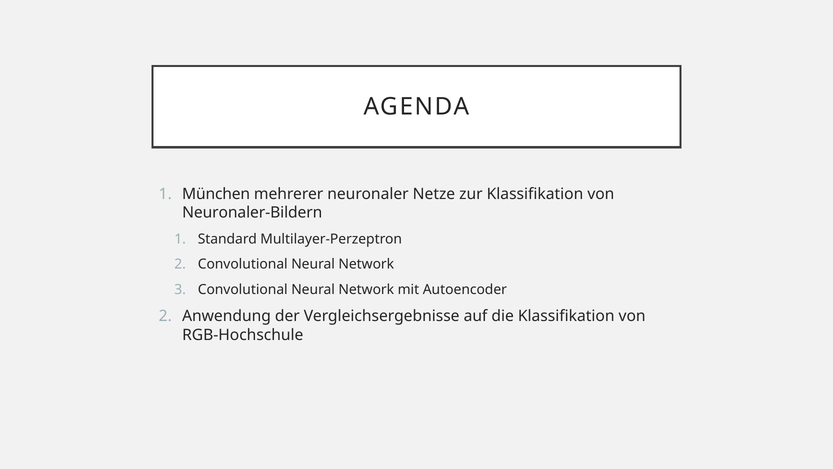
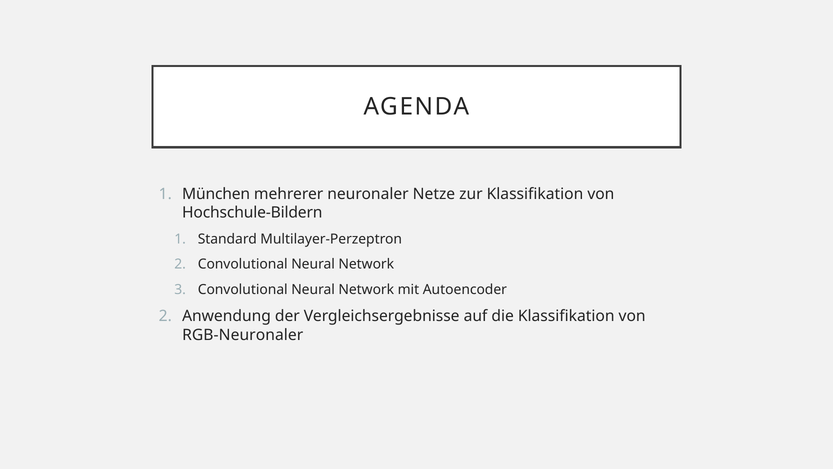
Neuronaler-Bildern: Neuronaler-Bildern -> Hochschule-Bildern
RGB-Hochschule: RGB-Hochschule -> RGB-Neuronaler
